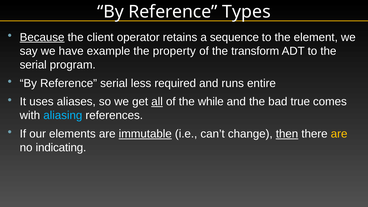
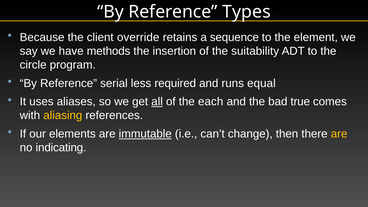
Because underline: present -> none
operator: operator -> override
example: example -> methods
property: property -> insertion
transform: transform -> suitability
serial at (33, 65): serial -> circle
entire: entire -> equal
while: while -> each
aliasing colour: light blue -> yellow
then underline: present -> none
